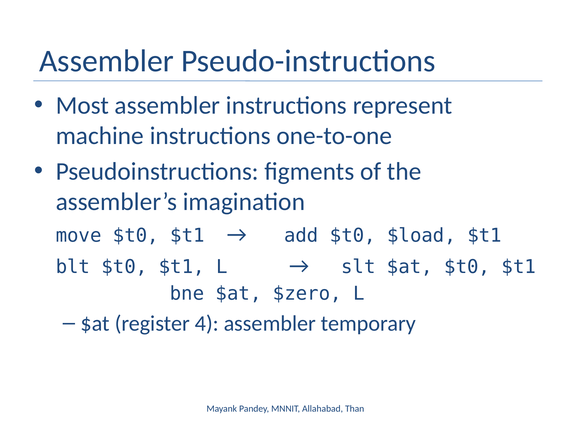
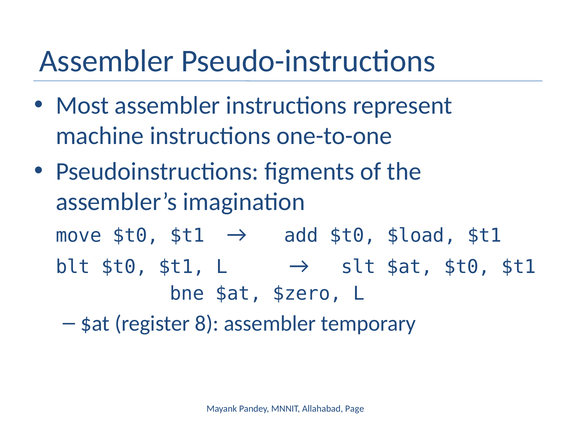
4: 4 -> 8
Than: Than -> Page
